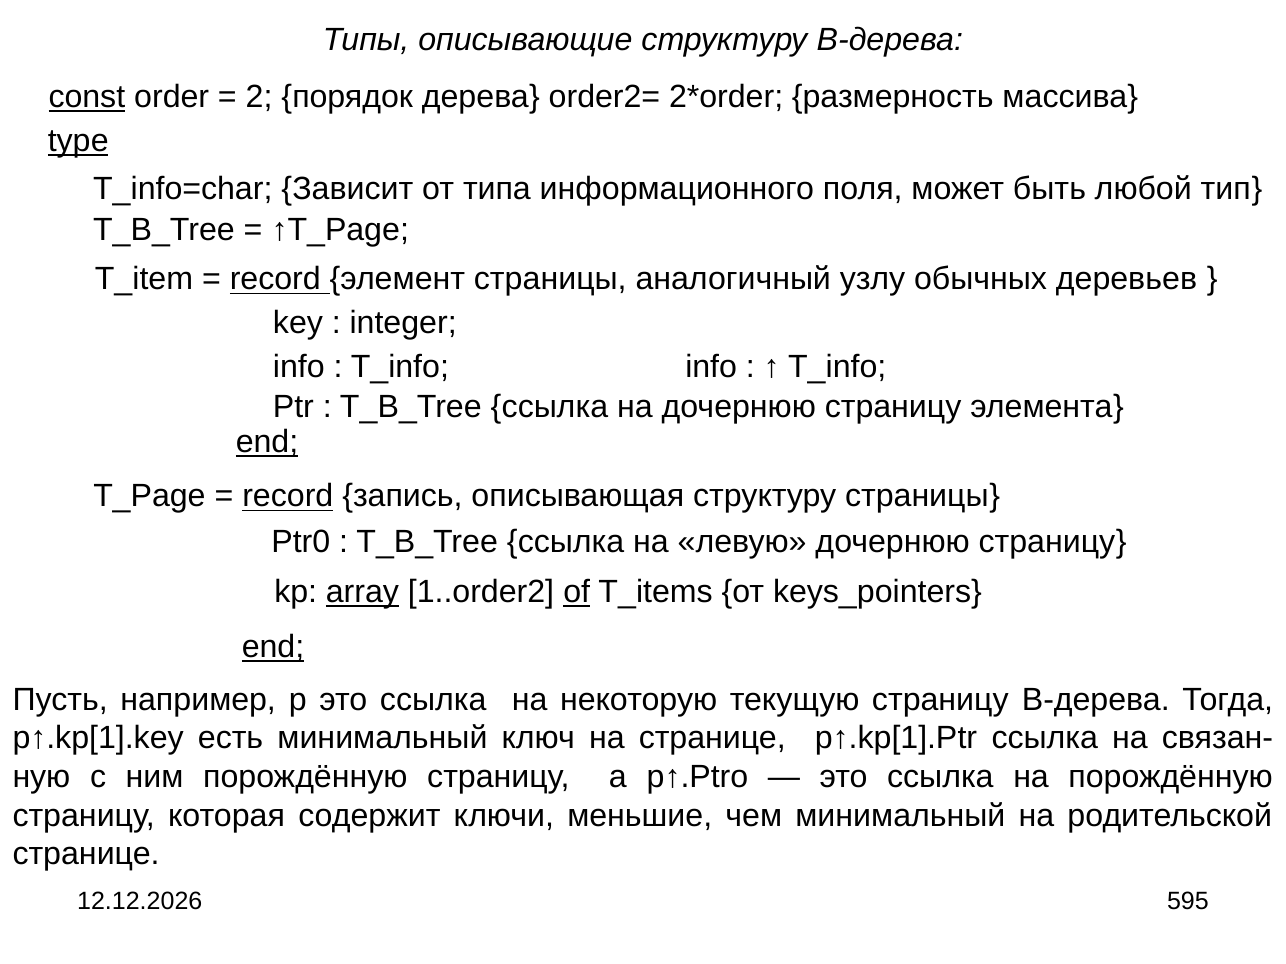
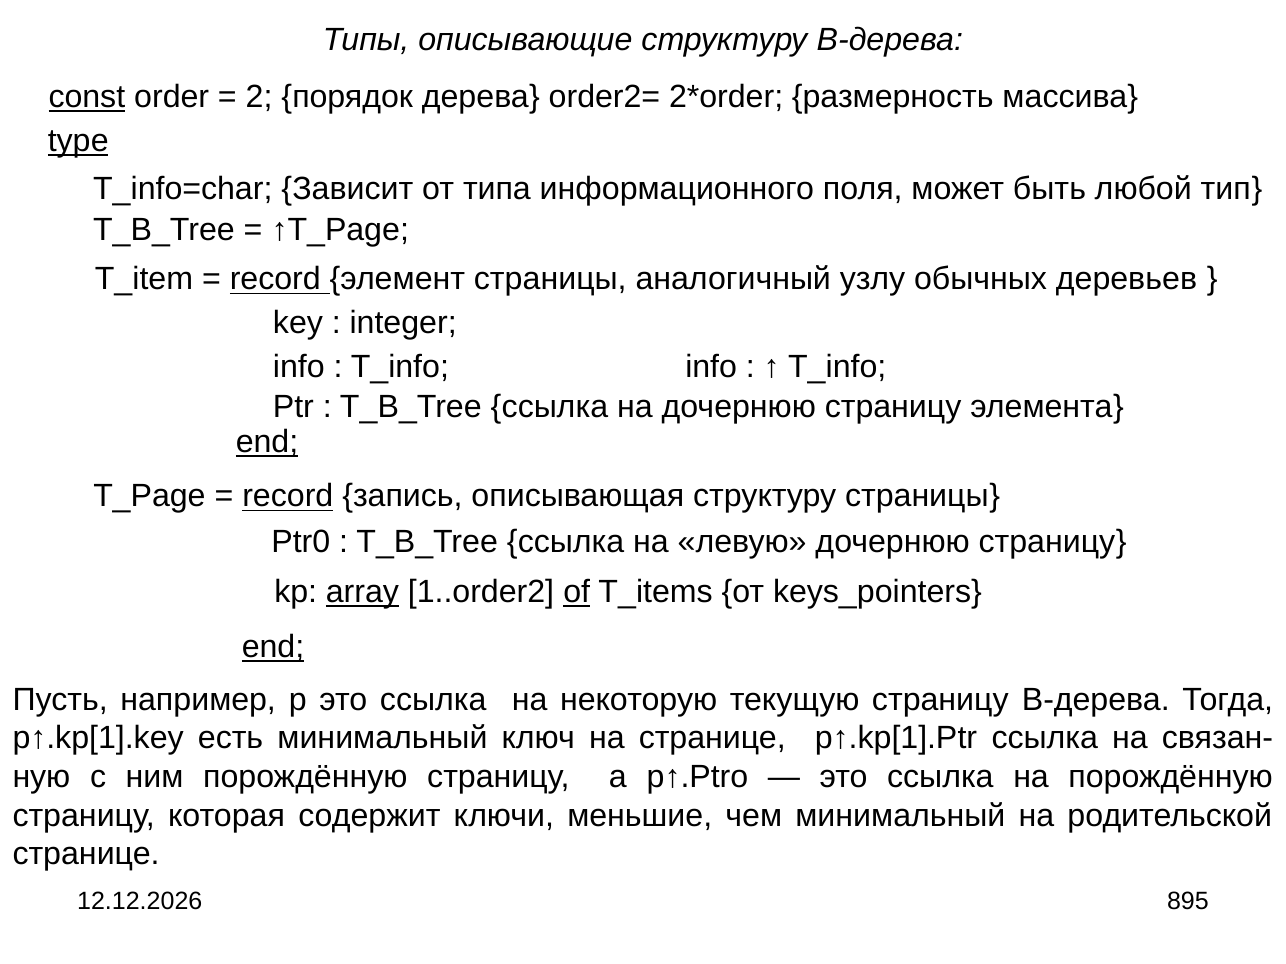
595: 595 -> 895
